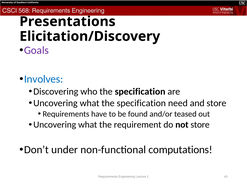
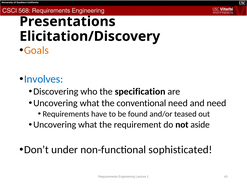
Goals colour: purple -> orange
what the specification: specification -> conventional
and store: store -> need
not store: store -> aside
computations: computations -> sophisticated
